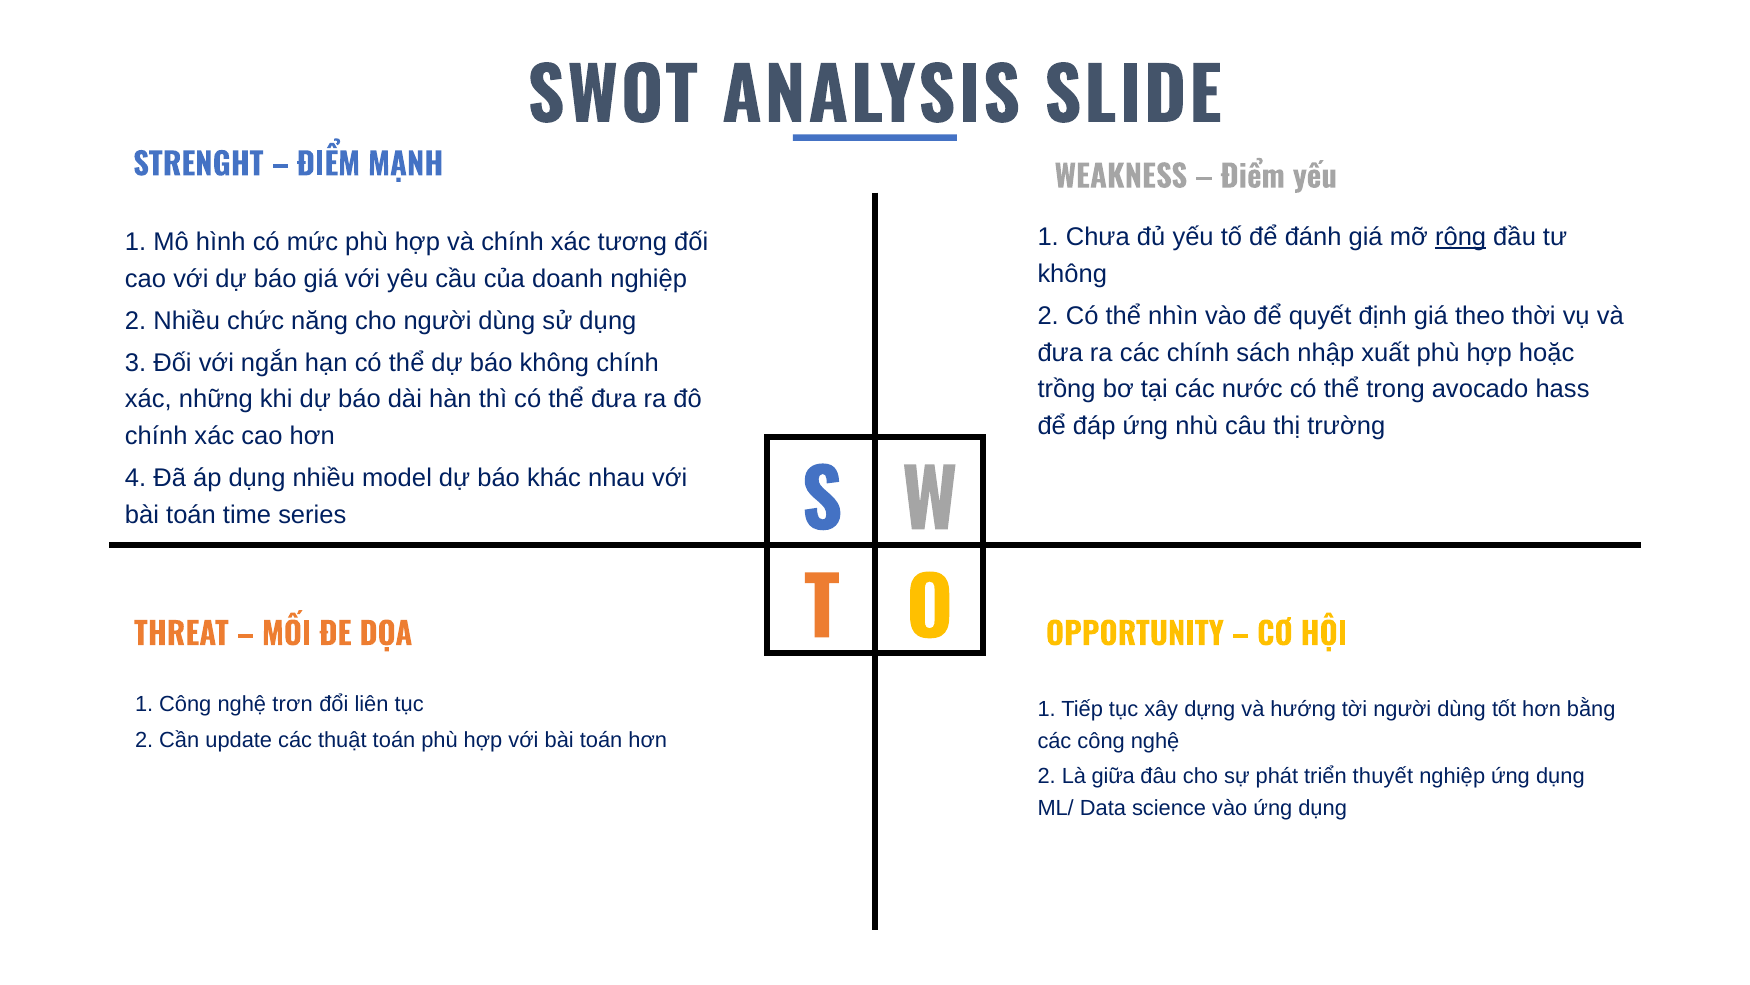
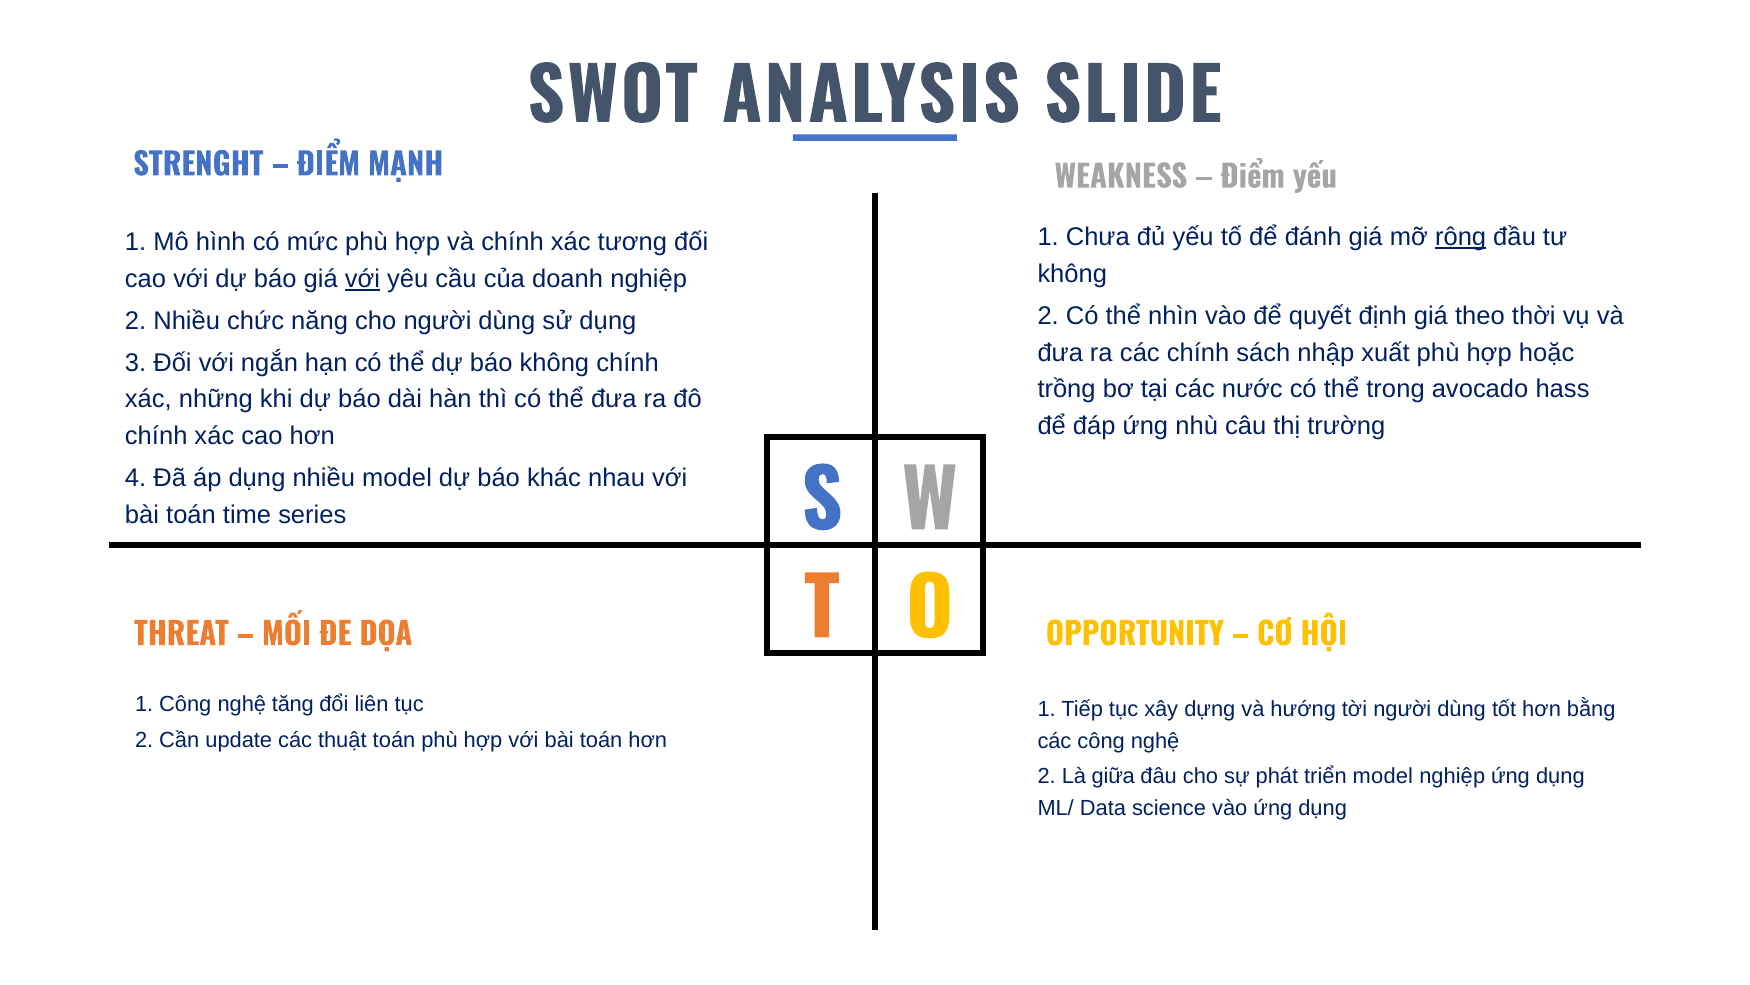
với at (363, 279) underline: none -> present
trơn: trơn -> tăng
triển thuyết: thuyết -> model
